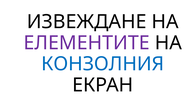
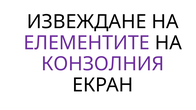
КОНЗОЛНИЯ colour: blue -> purple
